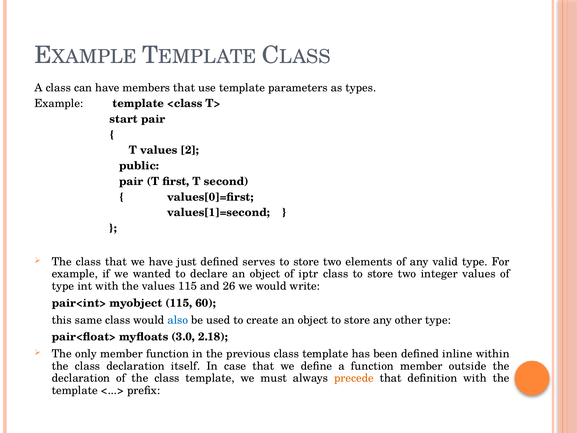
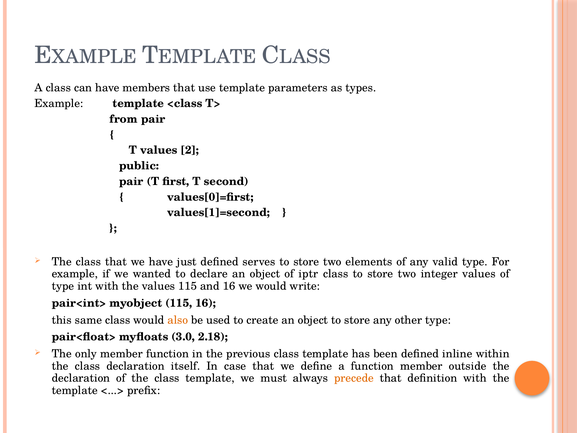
start: start -> from
and 26: 26 -> 16
115 60: 60 -> 16
also colour: blue -> orange
